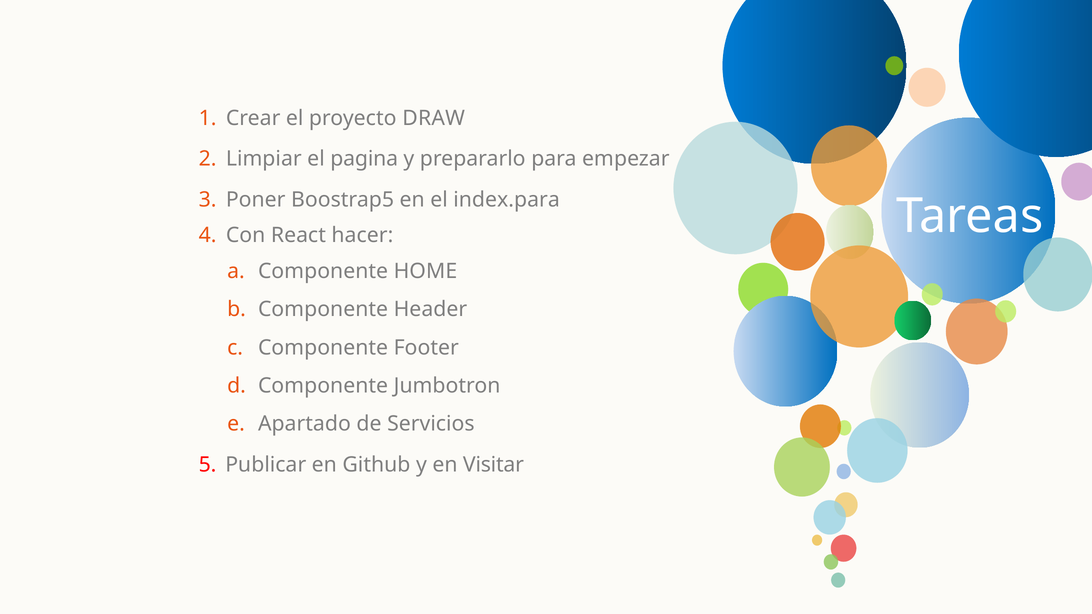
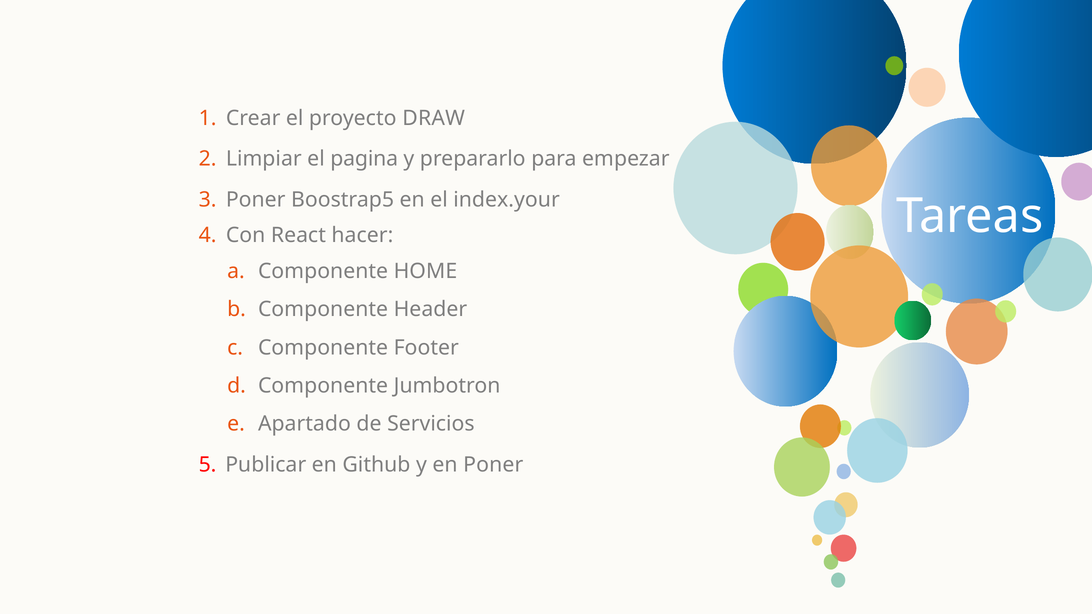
index.para: index.para -> index.your
en Visitar: Visitar -> Poner
